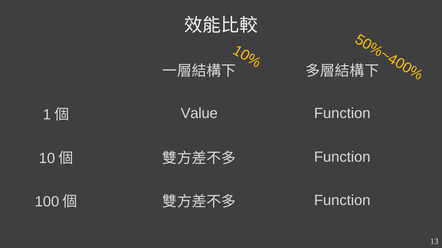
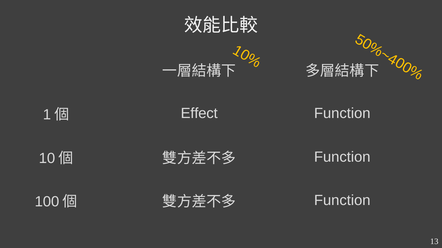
Value: Value -> Effect
